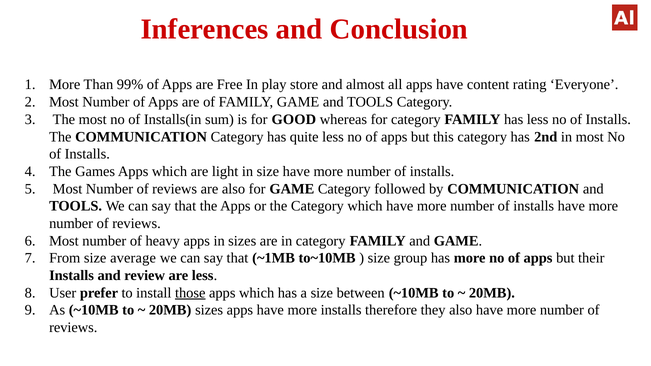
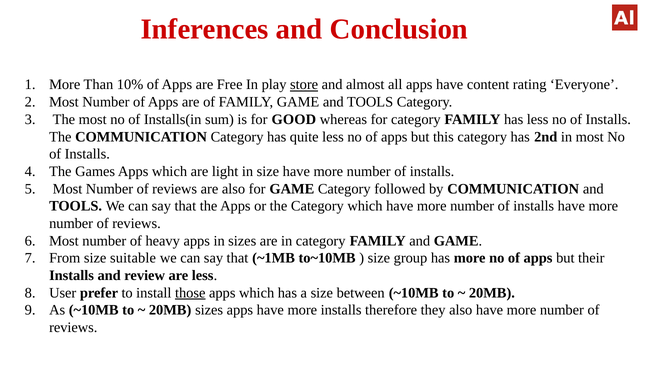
99%: 99% -> 10%
store underline: none -> present
average: average -> suitable
